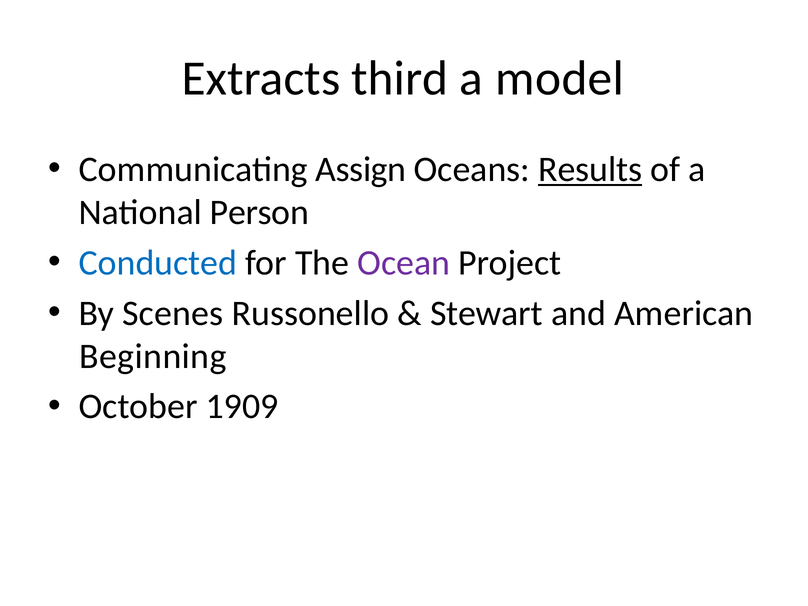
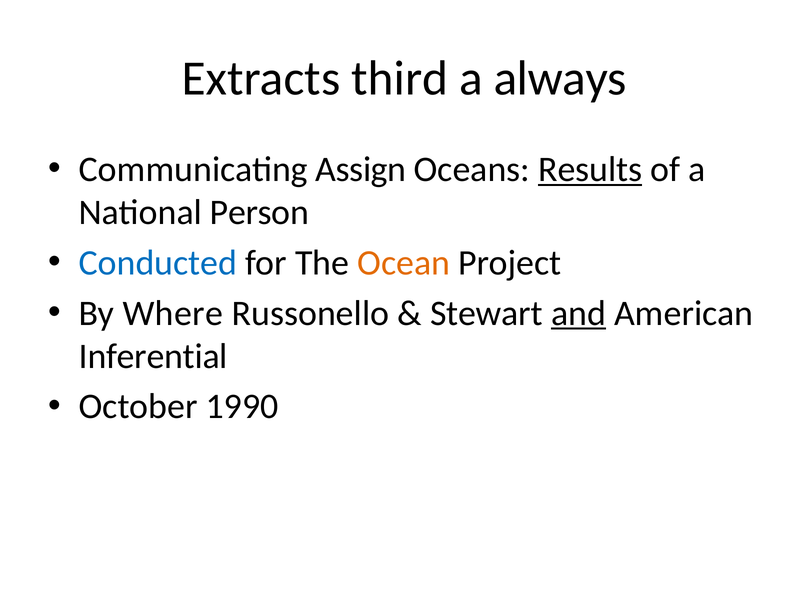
model: model -> always
Ocean colour: purple -> orange
Scenes: Scenes -> Where
and underline: none -> present
Beginning: Beginning -> Inferential
1909: 1909 -> 1990
